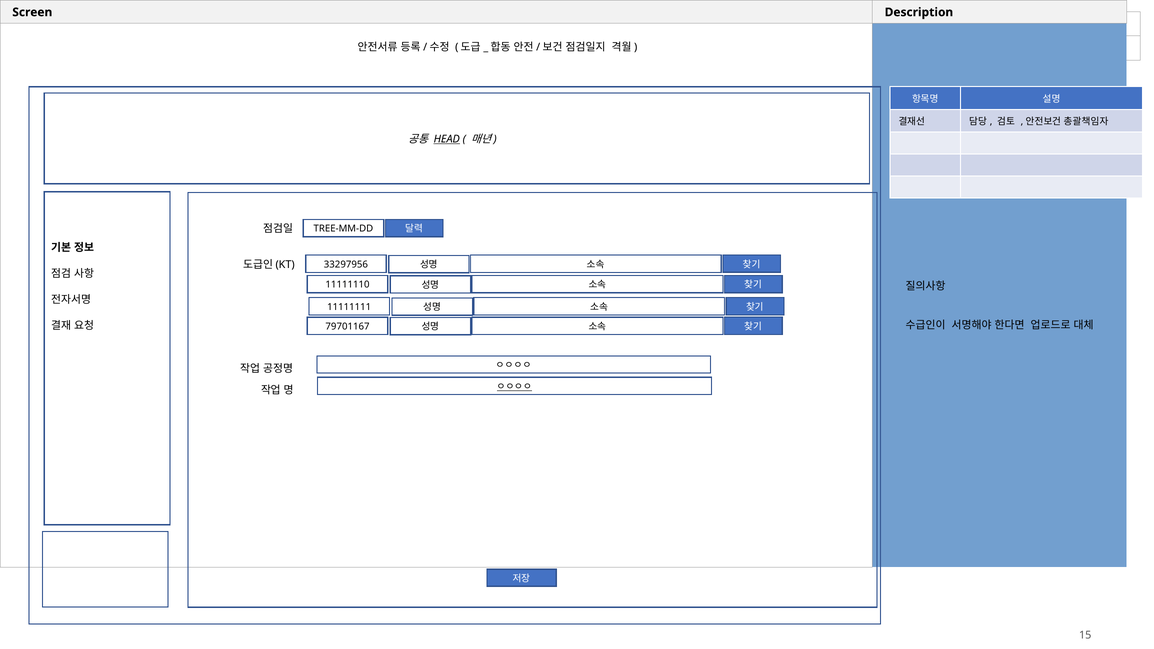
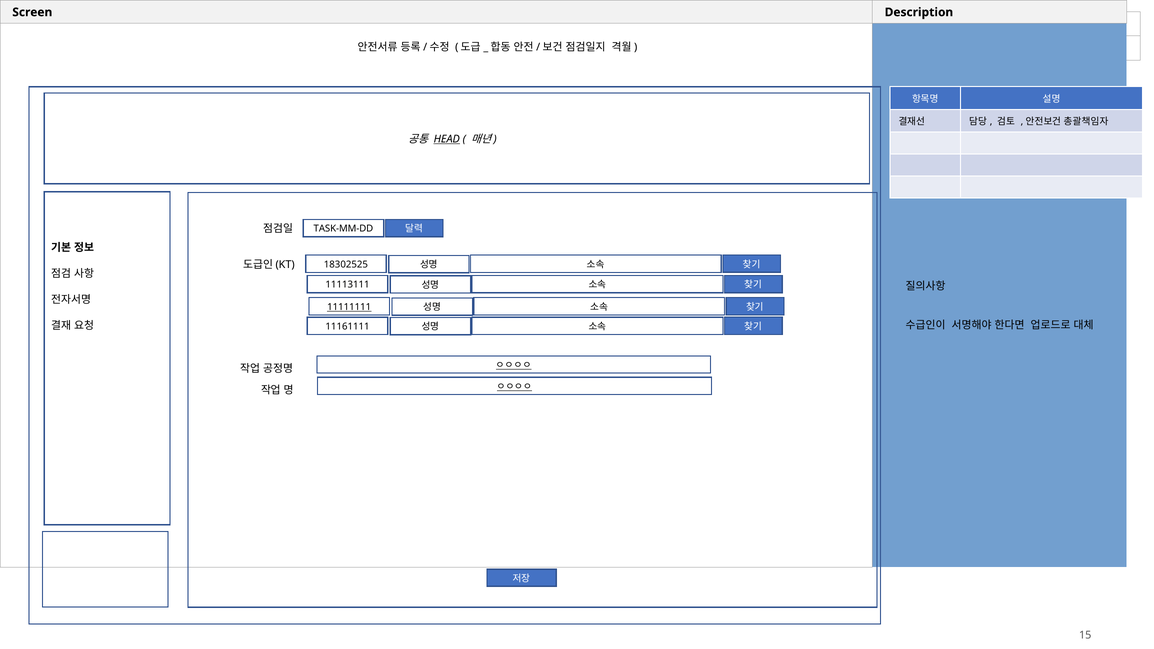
TREE-MM-DD: TREE-MM-DD -> TASK-MM-DD
33297956: 33297956 -> 18302525
11111110: 11111110 -> 11113111
11111111 underline: none -> present
79701167: 79701167 -> 11161111
ㅇㅇㅇㅇ at (514, 365) underline: none -> present
